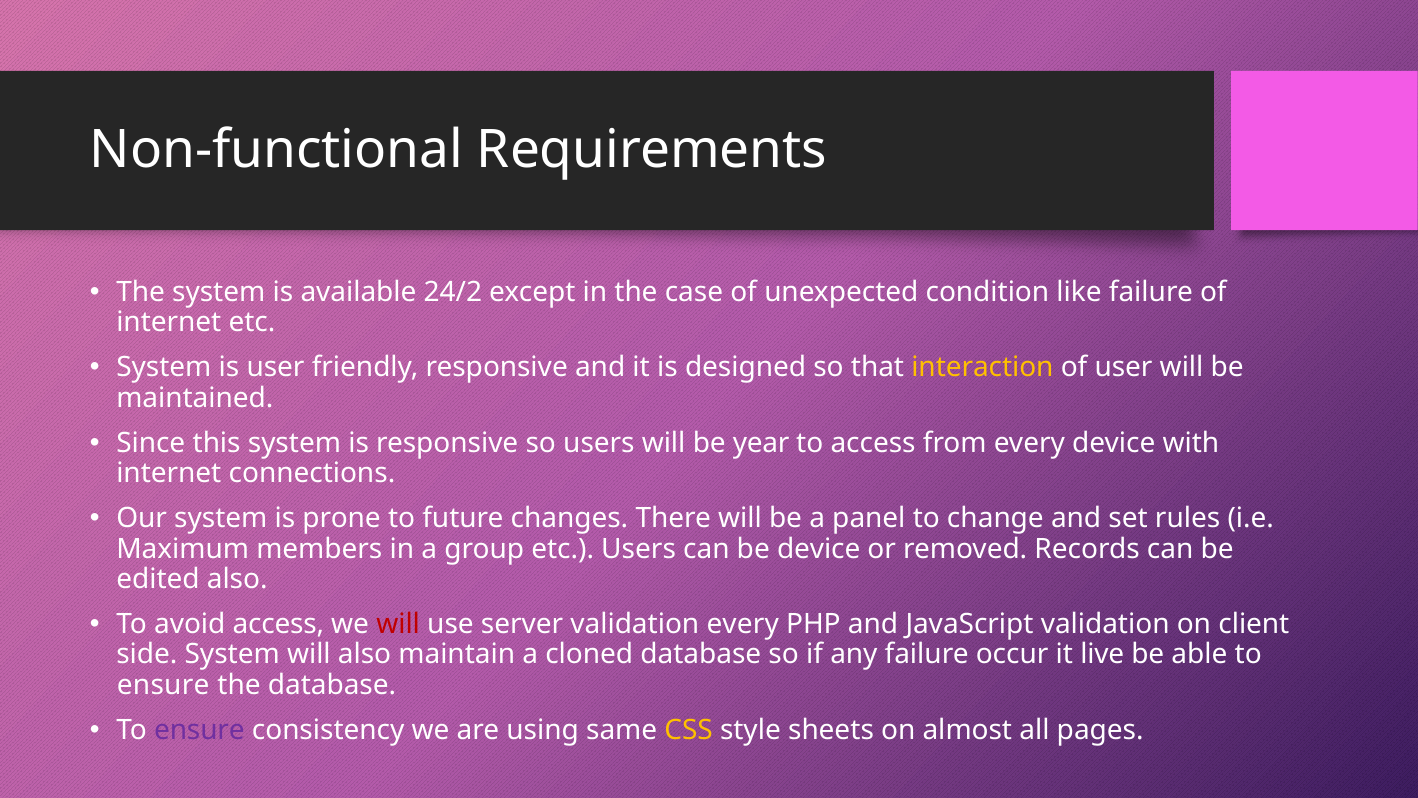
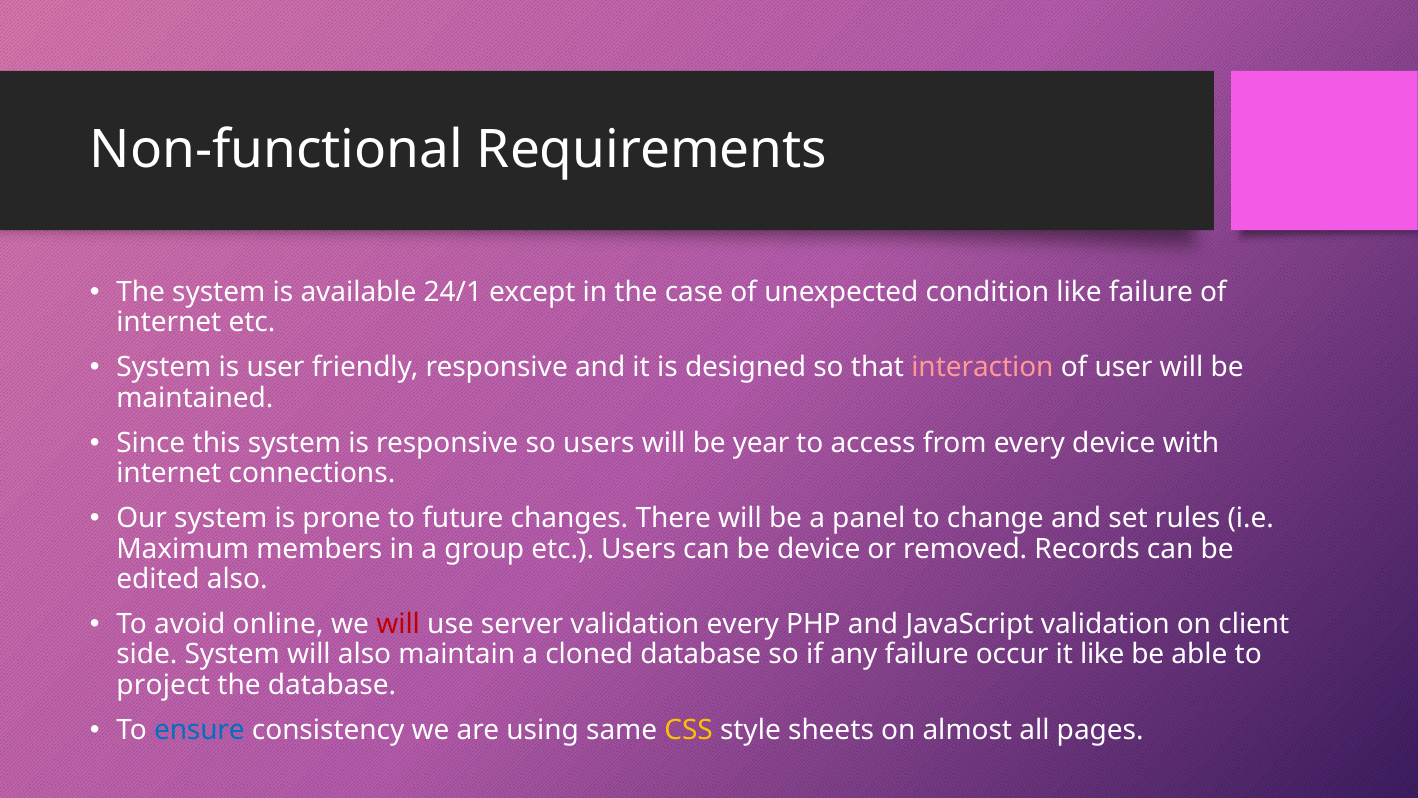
24/2: 24/2 -> 24/1
interaction colour: yellow -> pink
avoid access: access -> online
it live: live -> like
ensure at (163, 685): ensure -> project
ensure at (199, 730) colour: purple -> blue
